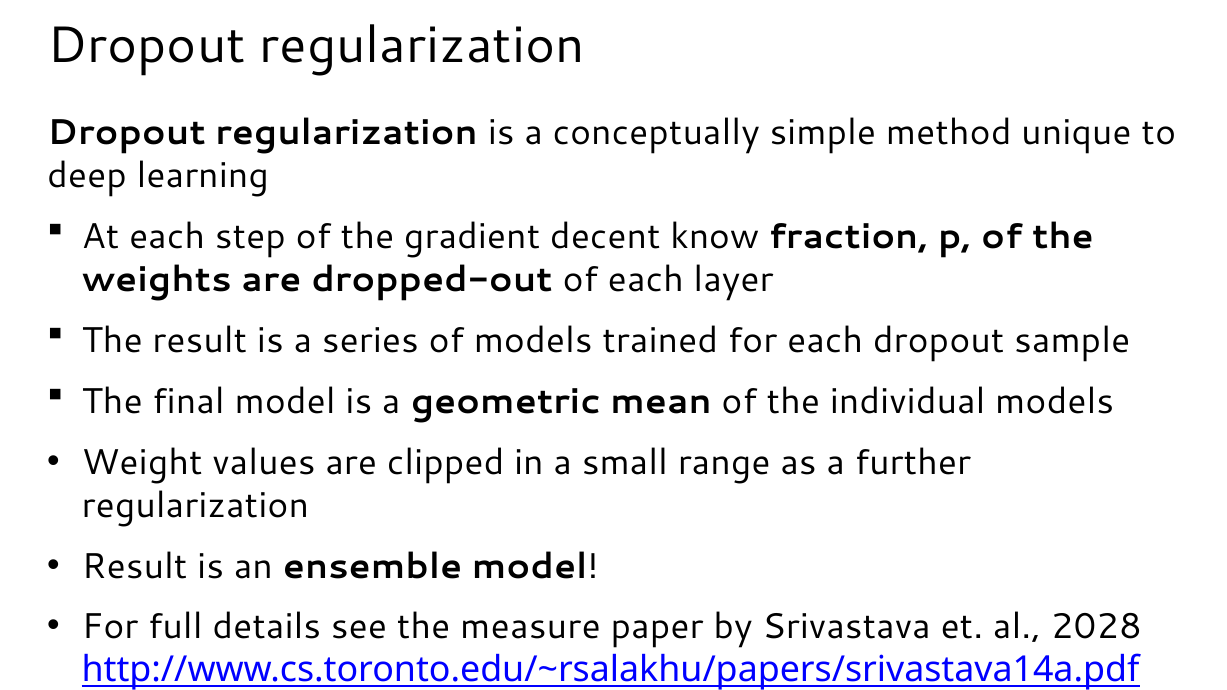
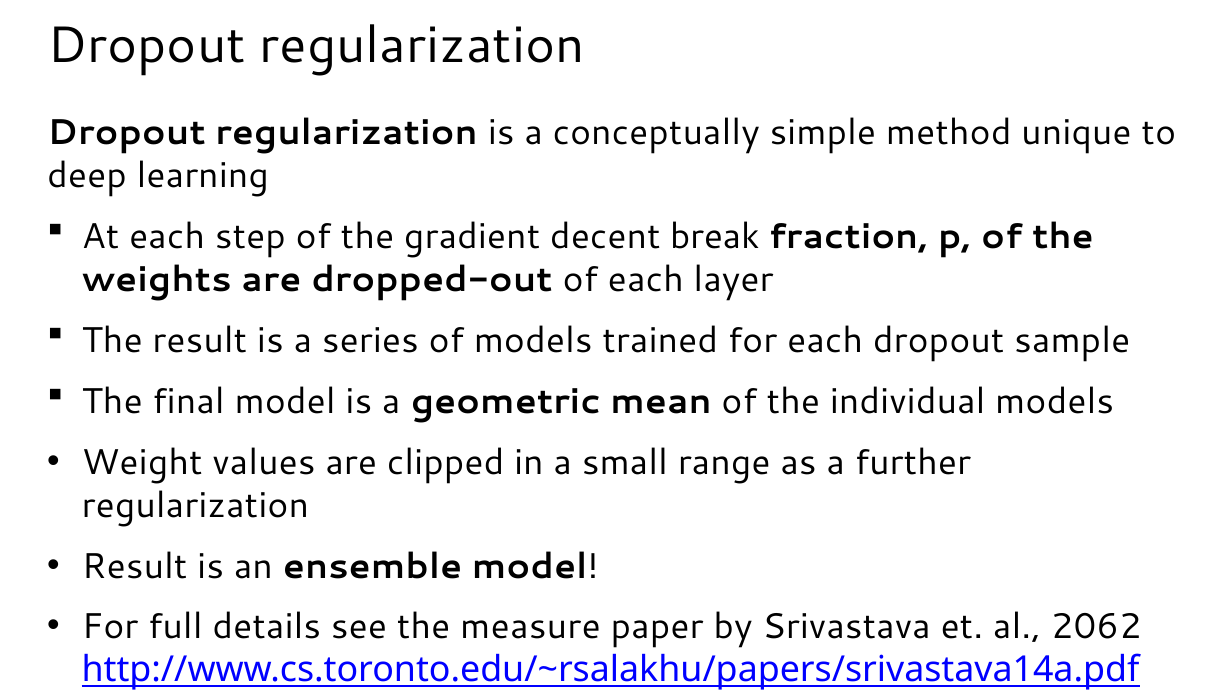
know: know -> break
2028: 2028 -> 2062
